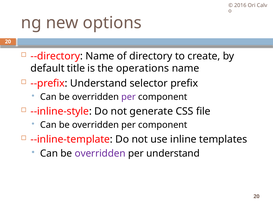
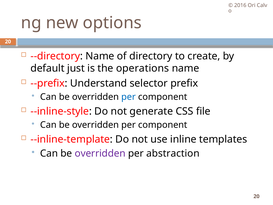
title: title -> just
per at (128, 97) colour: purple -> blue
per understand: understand -> abstraction
